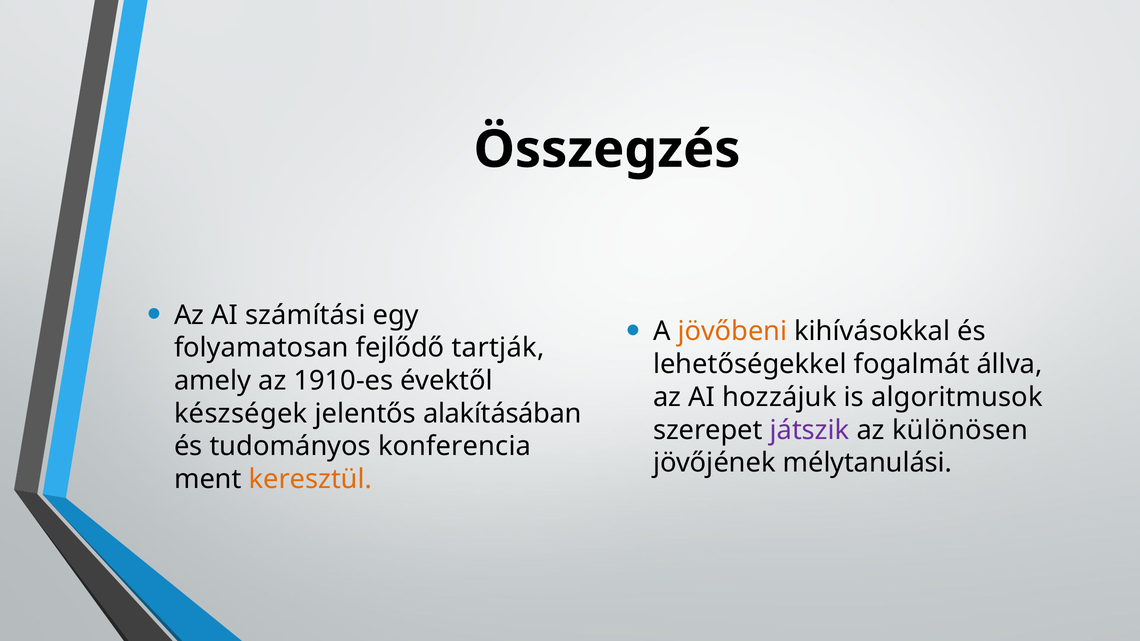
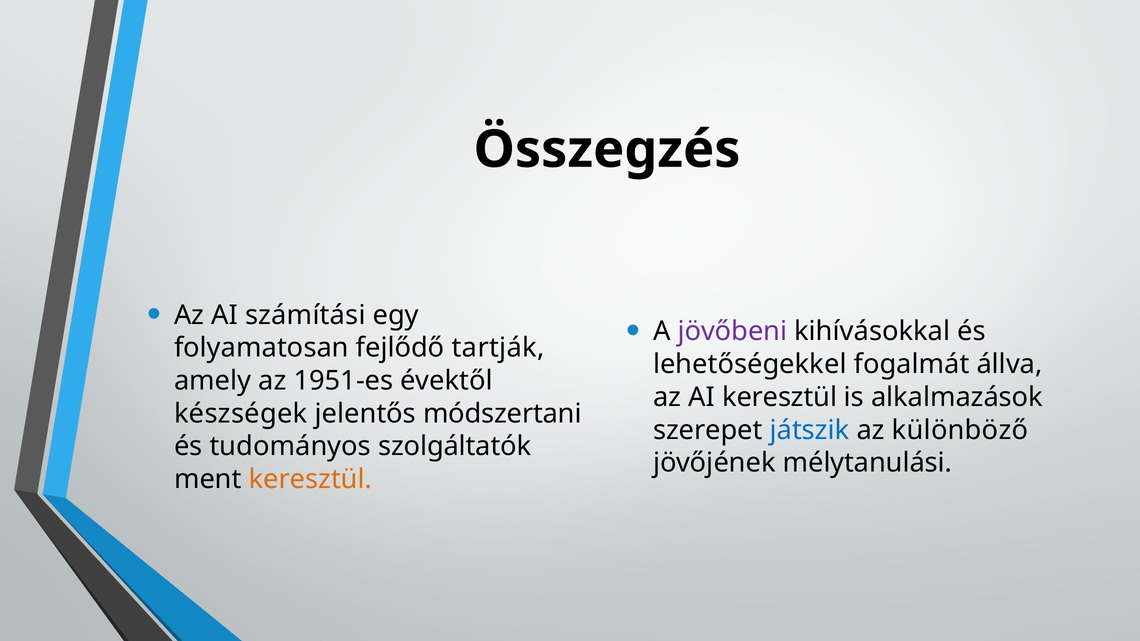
jövőbeni colour: orange -> purple
1910-es: 1910-es -> 1951-es
AI hozzájuk: hozzájuk -> keresztül
algoritmusok: algoritmusok -> alkalmazások
alakításában: alakításában -> módszertani
játszik colour: purple -> blue
különösen: különösen -> különböző
konferencia: konferencia -> szolgáltatók
